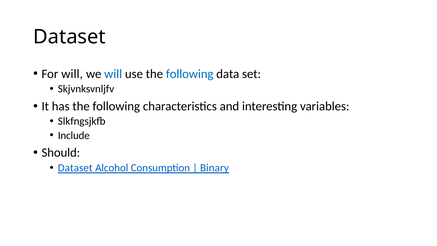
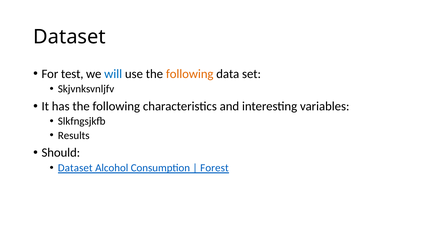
For will: will -> test
following at (190, 74) colour: blue -> orange
Include: Include -> Results
Binary: Binary -> Forest
